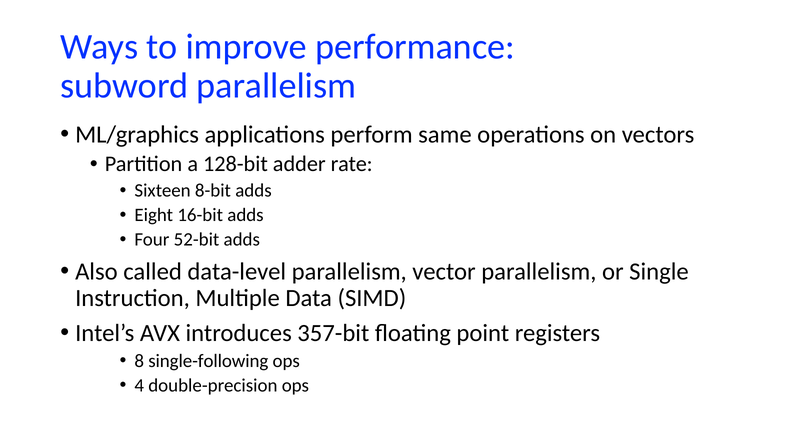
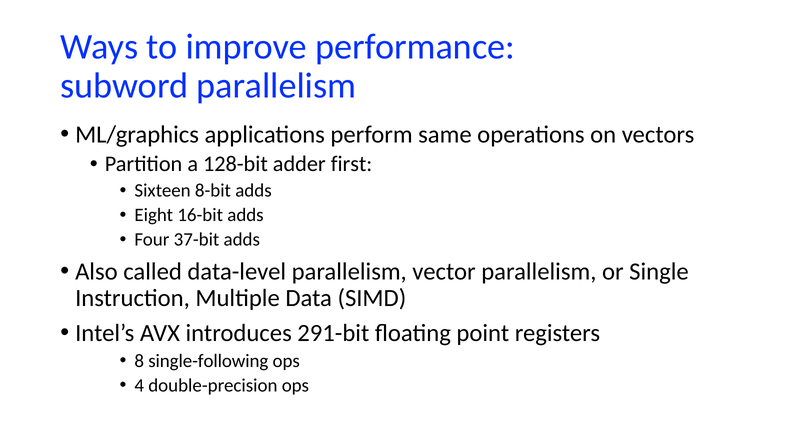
rate: rate -> first
52-bit: 52-bit -> 37-bit
357-bit: 357-bit -> 291-bit
